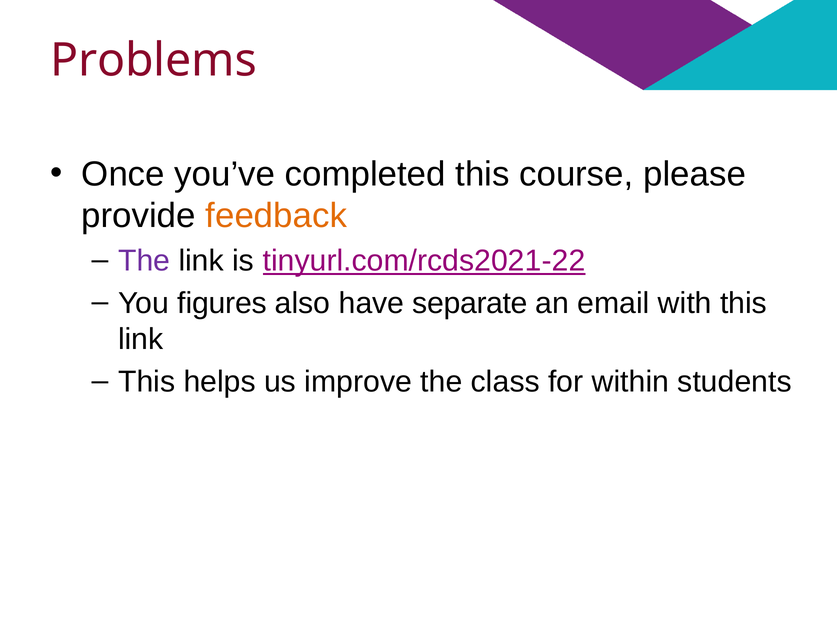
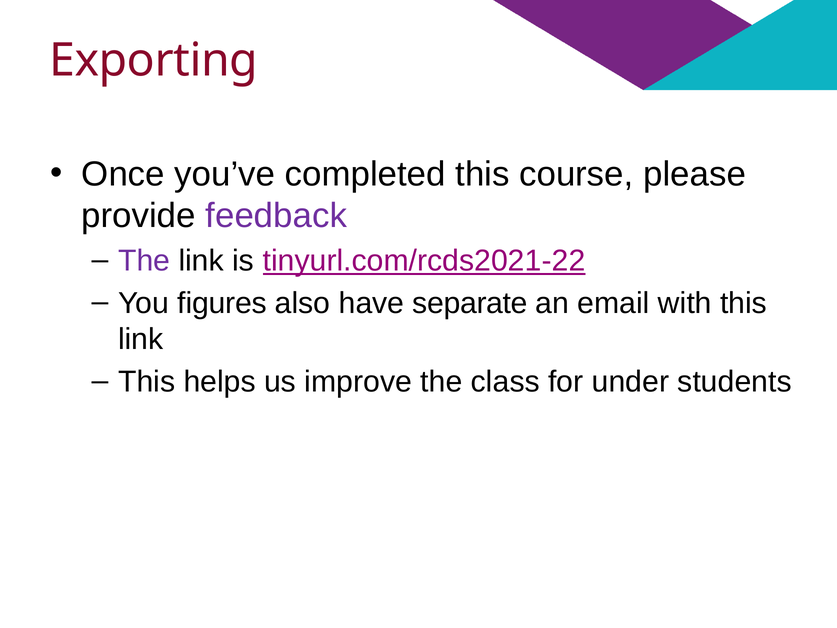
Problems: Problems -> Exporting
feedback colour: orange -> purple
within: within -> under
